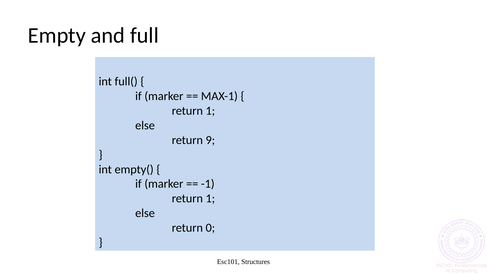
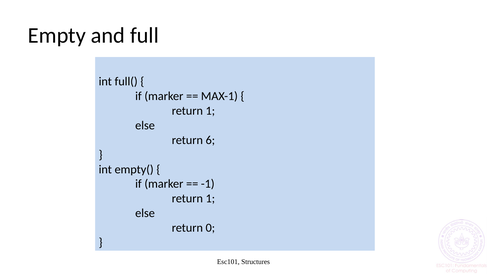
9: 9 -> 6
